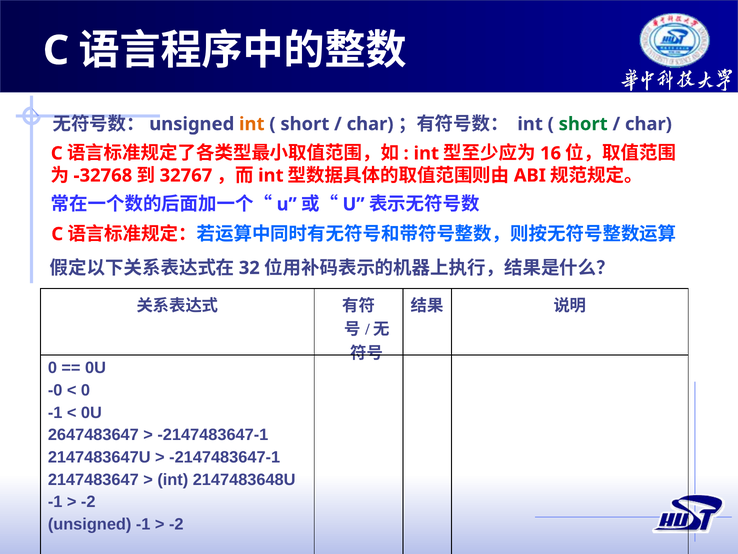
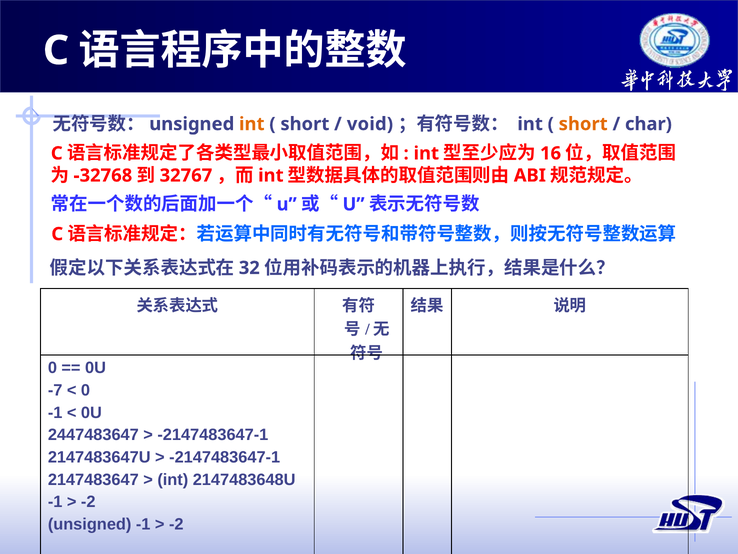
char at (370, 124): char -> void
short at (583, 124) colour: green -> orange
-0: -0 -> -7
2647483647: 2647483647 -> 2447483647
